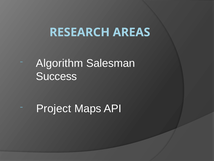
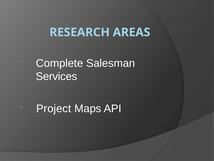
Algorithm: Algorithm -> Complete
Success: Success -> Services
